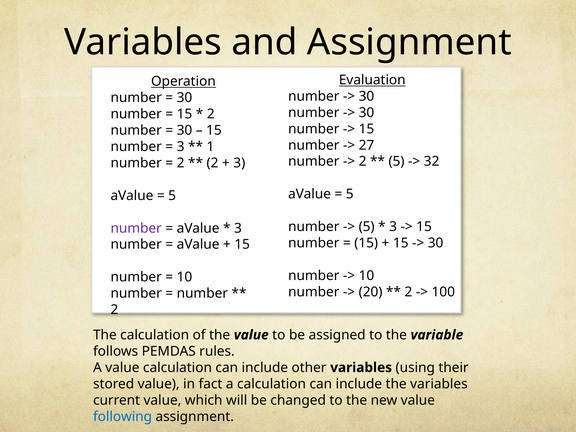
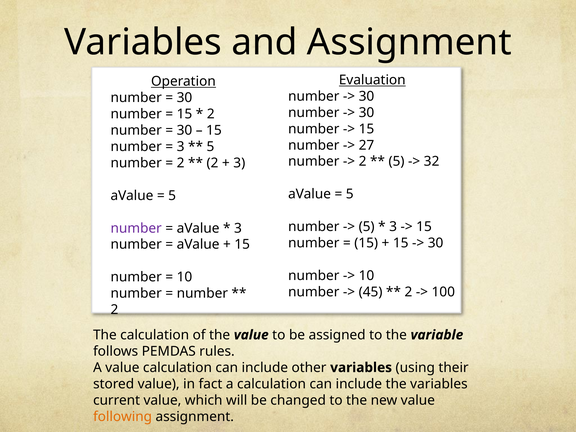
1 at (210, 147): 1 -> 5
20: 20 -> 45
following colour: blue -> orange
